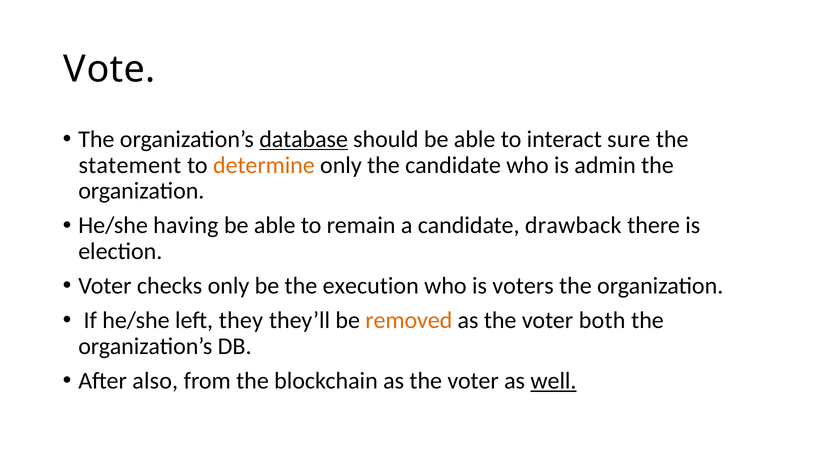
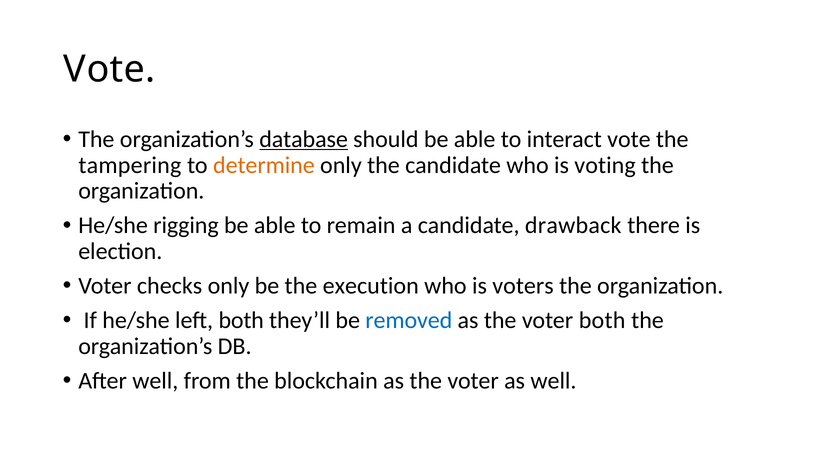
interact sure: sure -> vote
statement: statement -> tampering
admin: admin -> voting
having: having -> rigging
left they: they -> both
removed colour: orange -> blue
After also: also -> well
well at (553, 381) underline: present -> none
